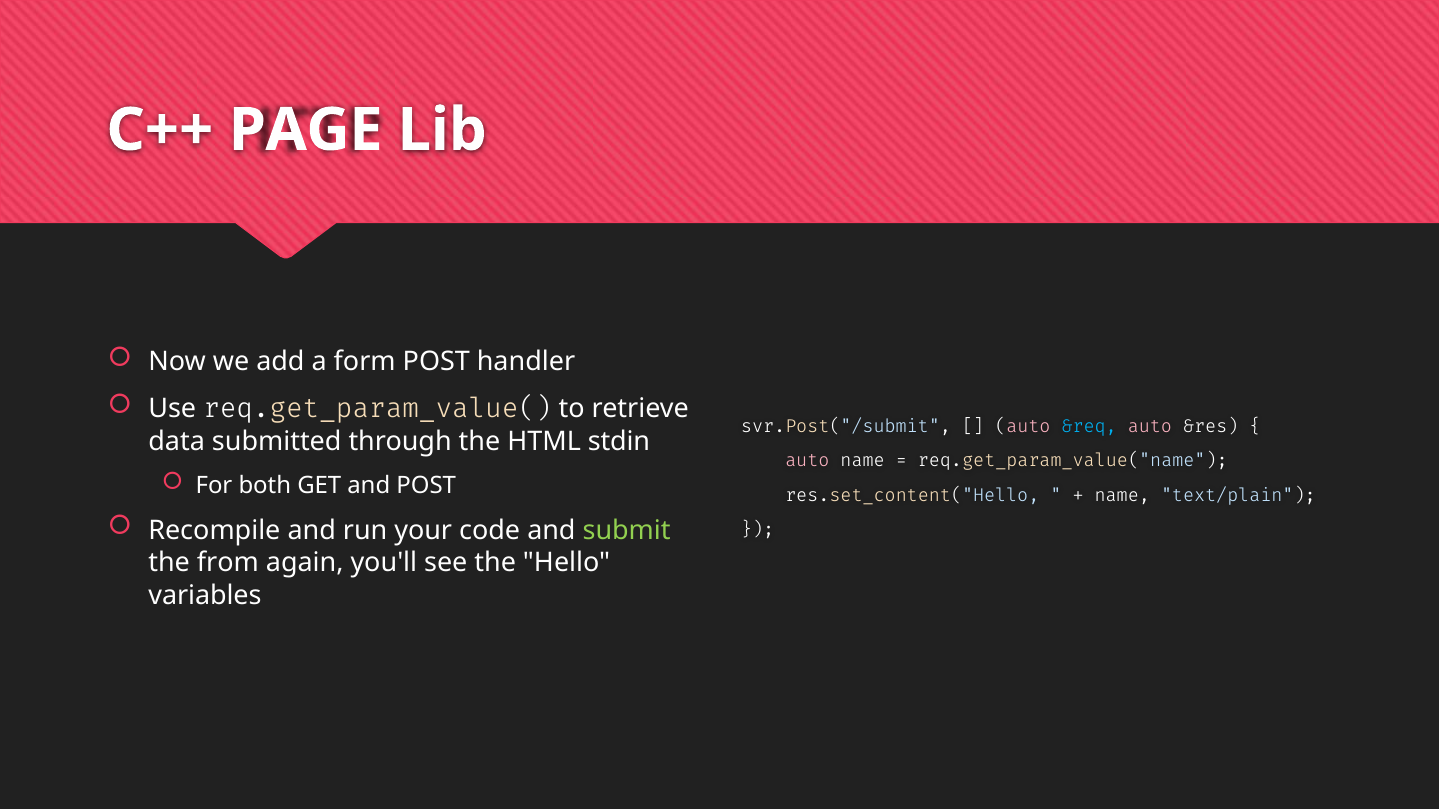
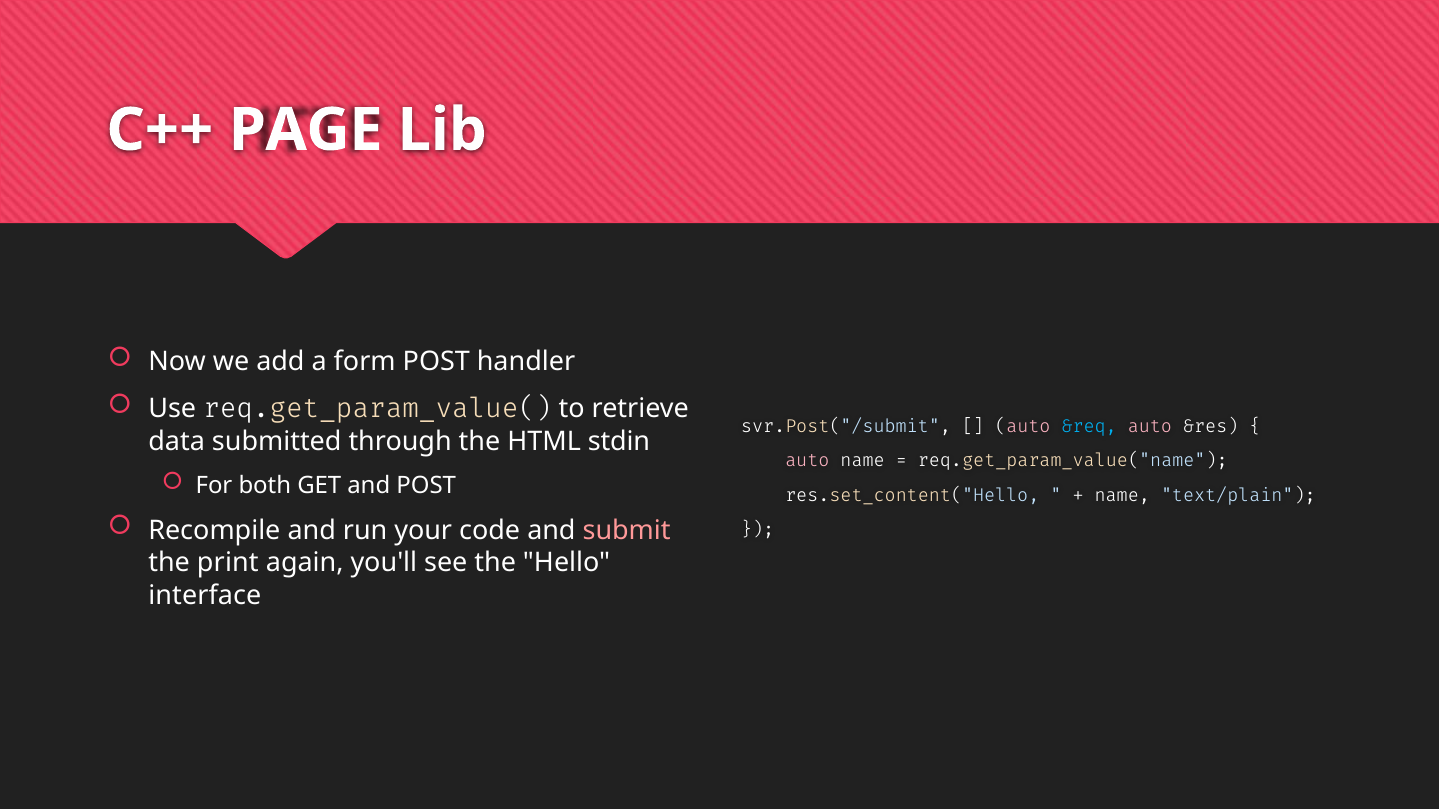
submit colour: light green -> pink
from: from -> print
variables: variables -> interface
